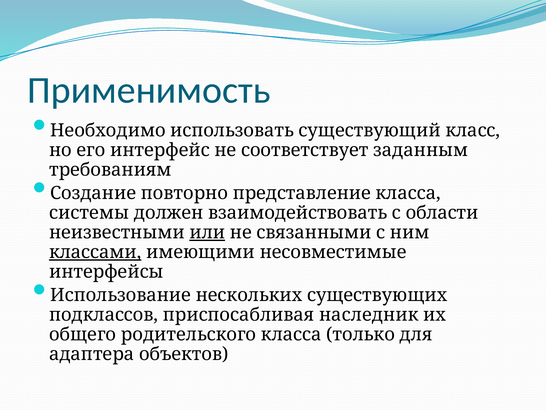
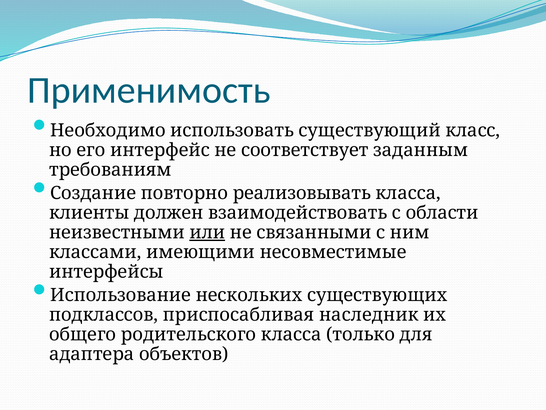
представление: представление -> реализовывать
системы: системы -> клиенты
классами underline: present -> none
